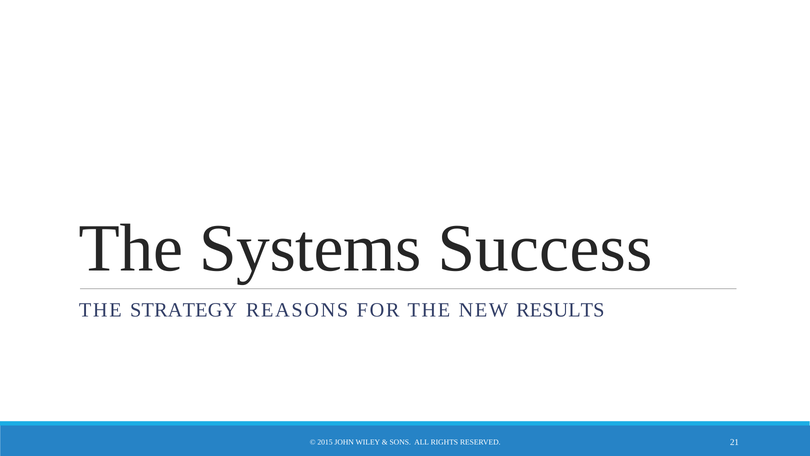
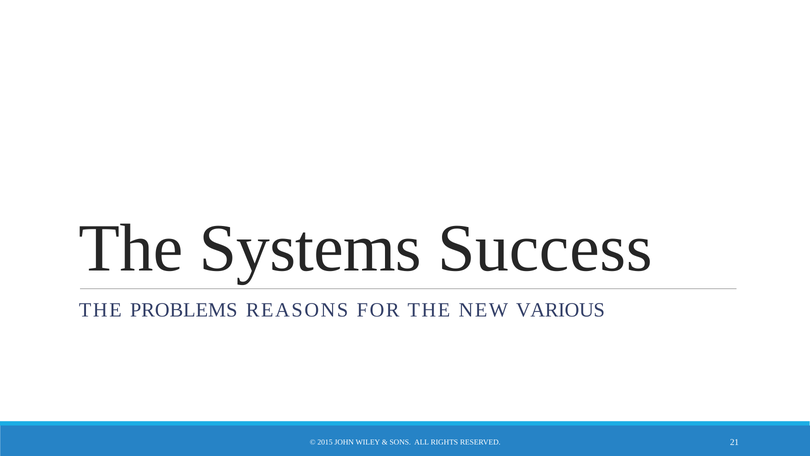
STRATEGY: STRATEGY -> PROBLEMS
RESULTS: RESULTS -> VARIOUS
